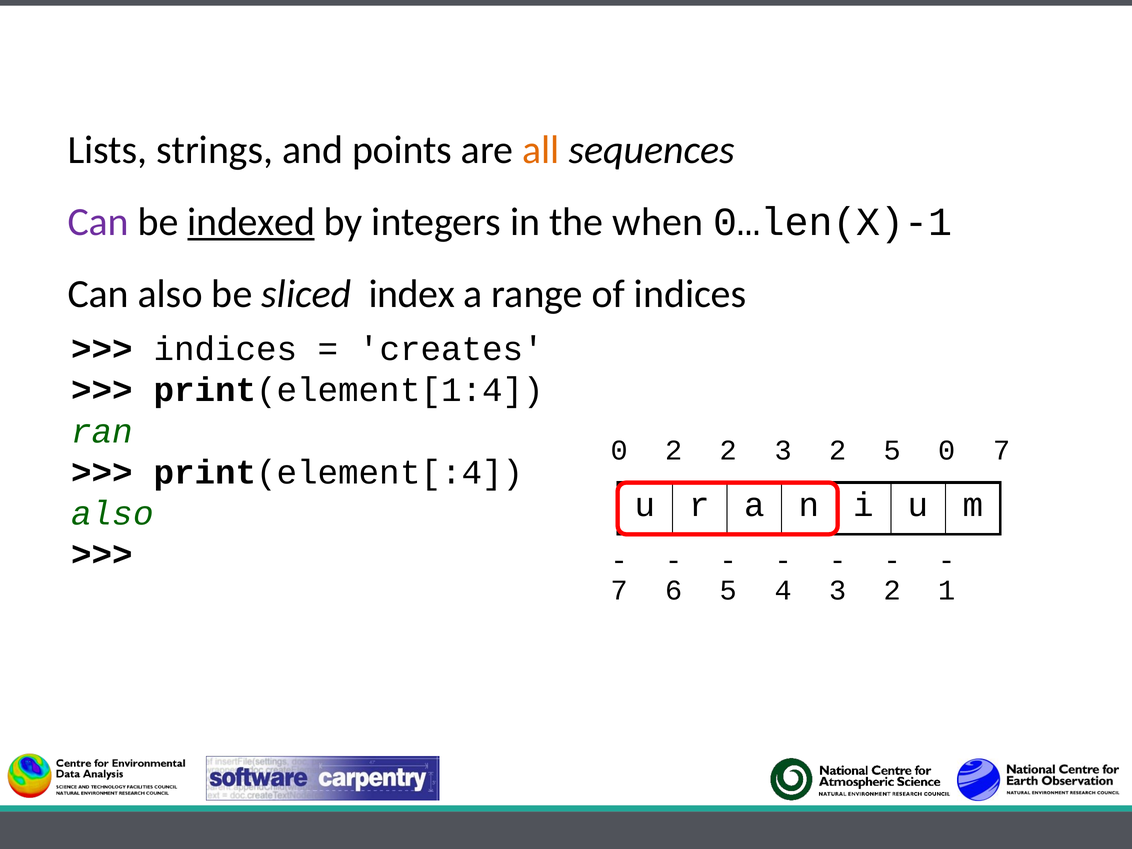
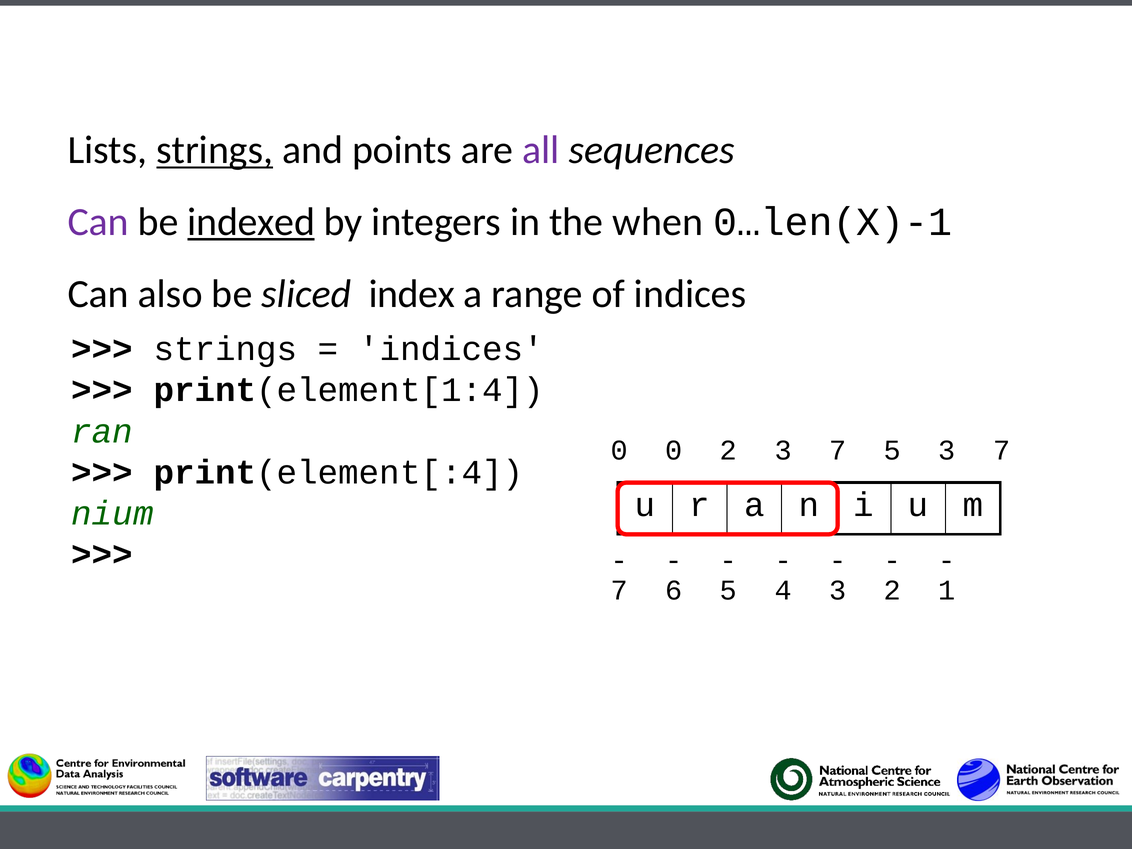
strings at (215, 150) underline: none -> present
all colour: orange -> purple
indices at (225, 349): indices -> strings
creates at (451, 349): creates -> indices
0 2: 2 -> 0
2 3 2: 2 -> 7
5 0: 0 -> 3
also at (112, 513): also -> nium
